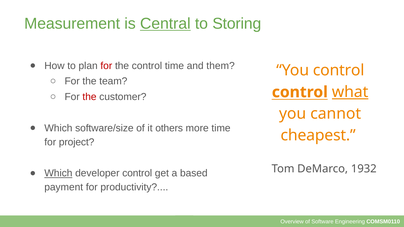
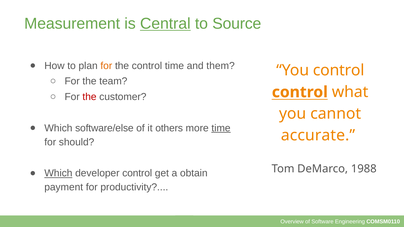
Storing: Storing -> Source
for at (106, 66) colour: red -> orange
what underline: present -> none
software/size: software/size -> software/else
time at (221, 128) underline: none -> present
cheapest: cheapest -> accurate
project: project -> should
1932: 1932 -> 1988
based: based -> obtain
